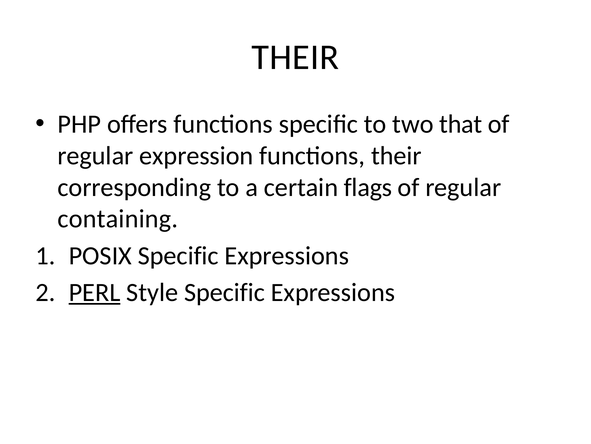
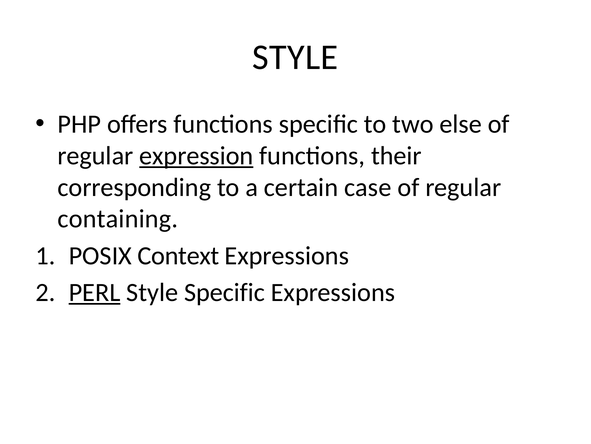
THEIR at (295, 57): THEIR -> STYLE
that: that -> else
expression underline: none -> present
flags: flags -> case
POSIX Specific: Specific -> Context
